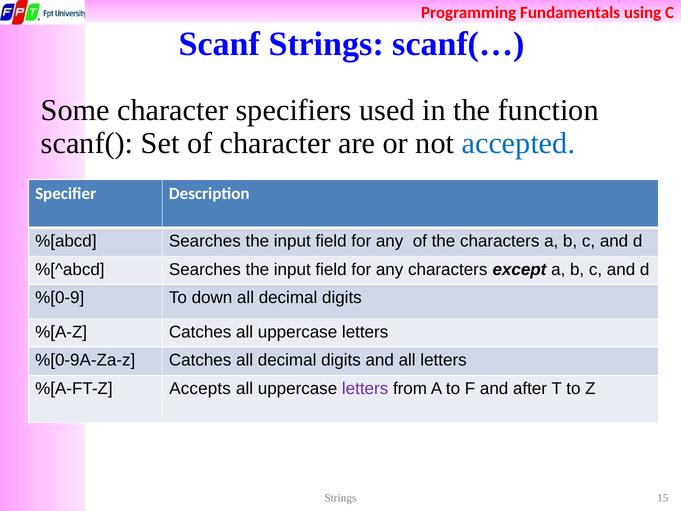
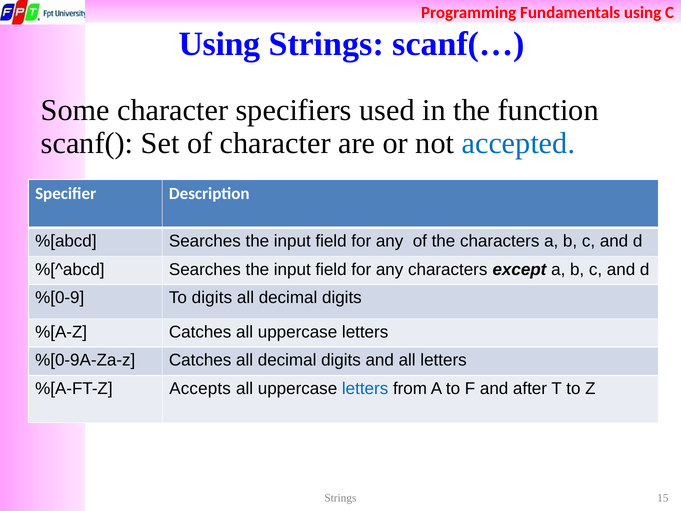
Scanf at (219, 44): Scanf -> Using
To down: down -> digits
letters at (365, 388) colour: purple -> blue
